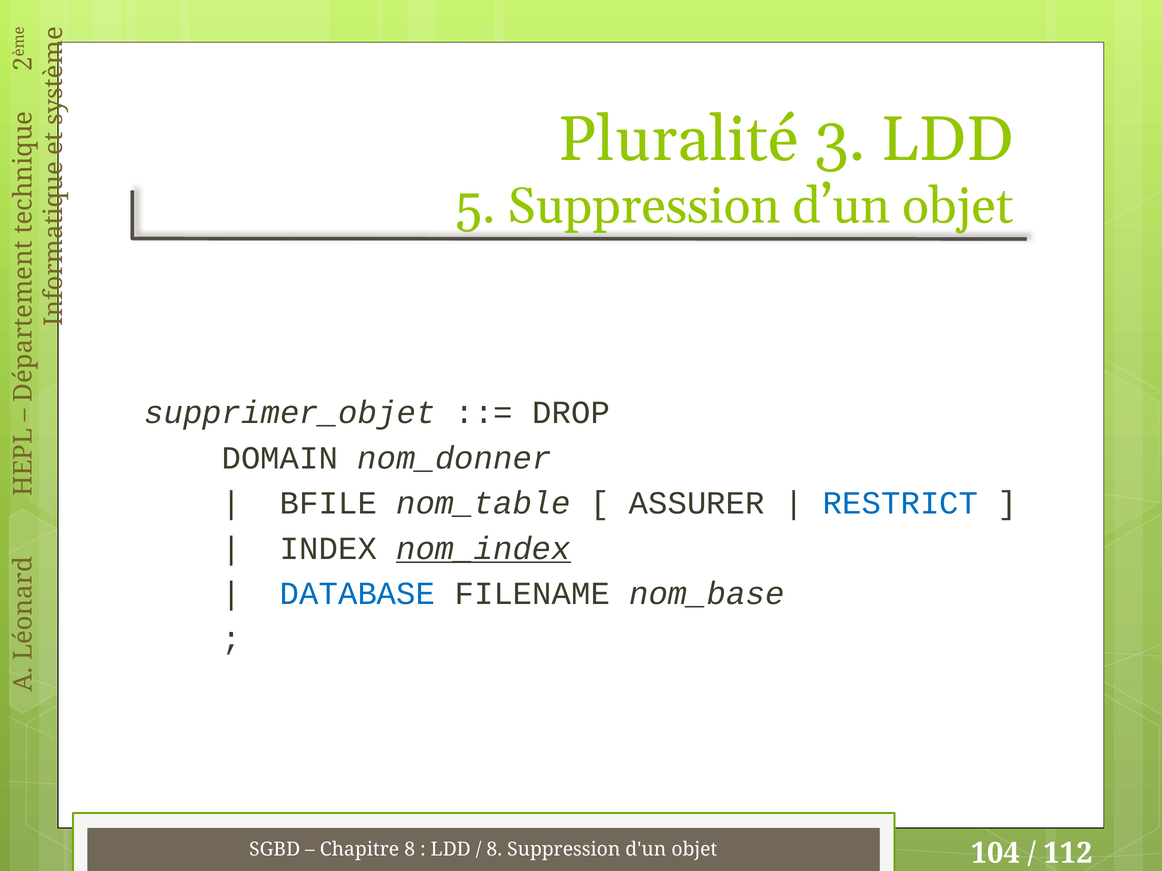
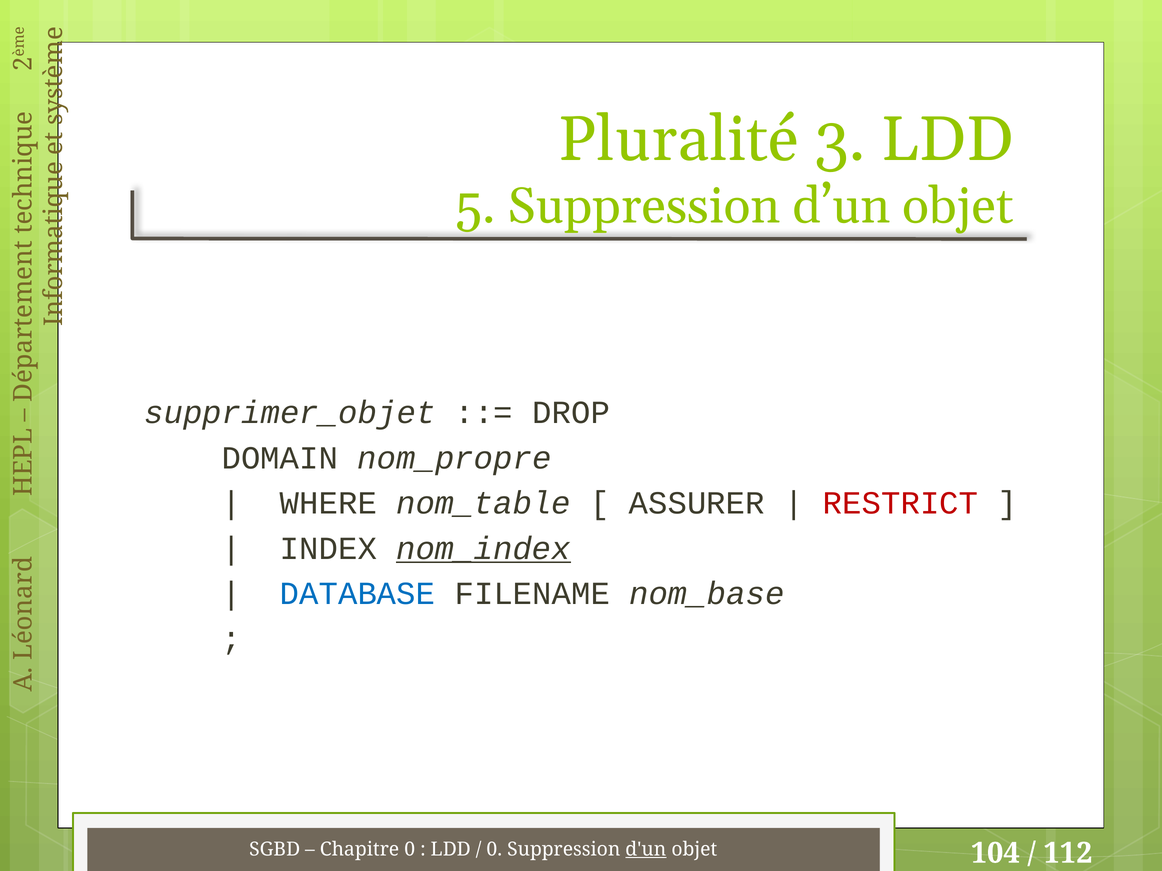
nom_donner: nom_donner -> nom_propre
BFILE: BFILE -> WHERE
RESTRICT colour: blue -> red
Chapitre 8: 8 -> 0
8 at (494, 850): 8 -> 0
d'un underline: none -> present
